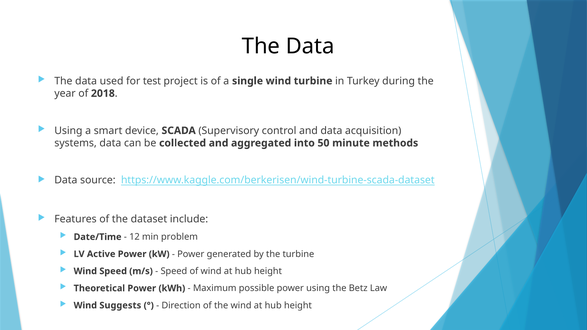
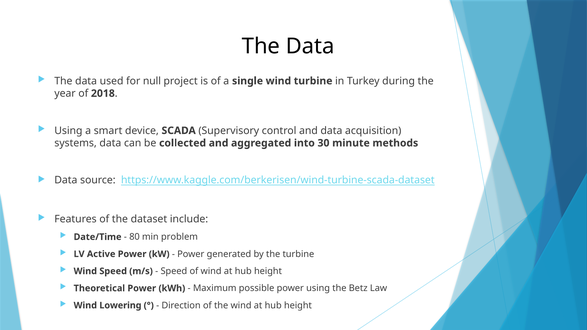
test: test -> null
50: 50 -> 30
12: 12 -> 80
Suggests: Suggests -> Lowering
